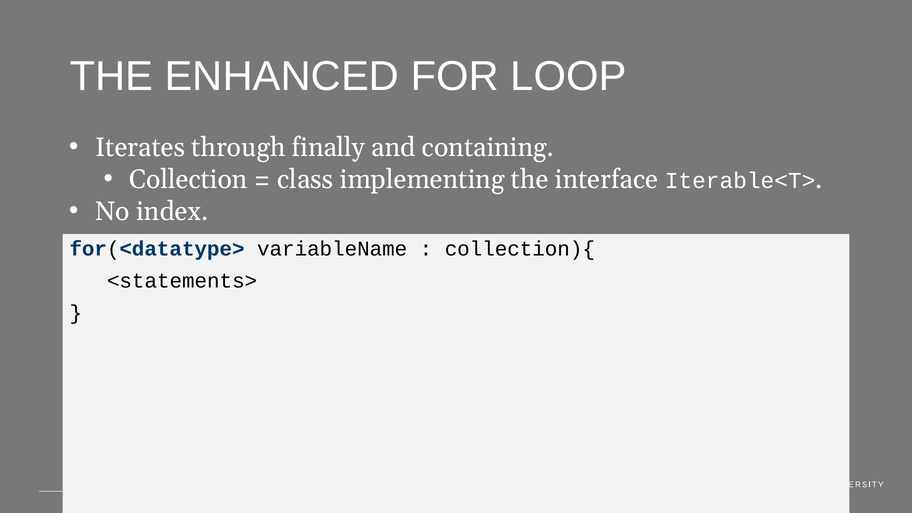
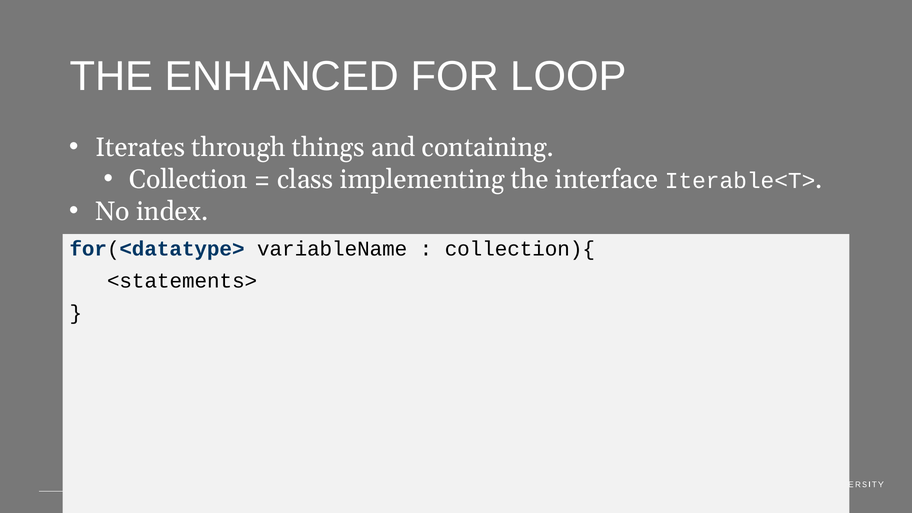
finally: finally -> things
